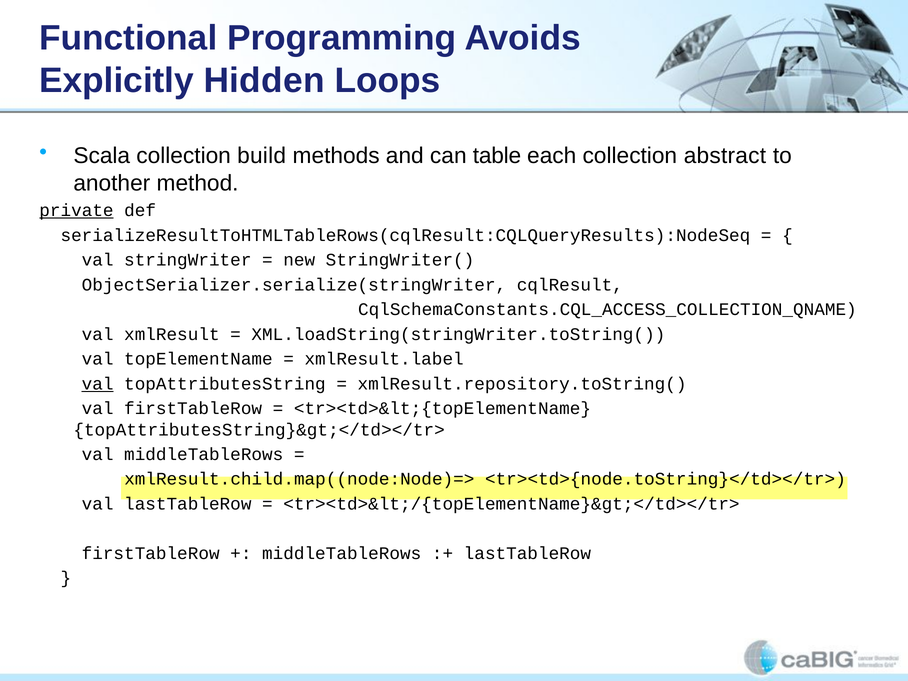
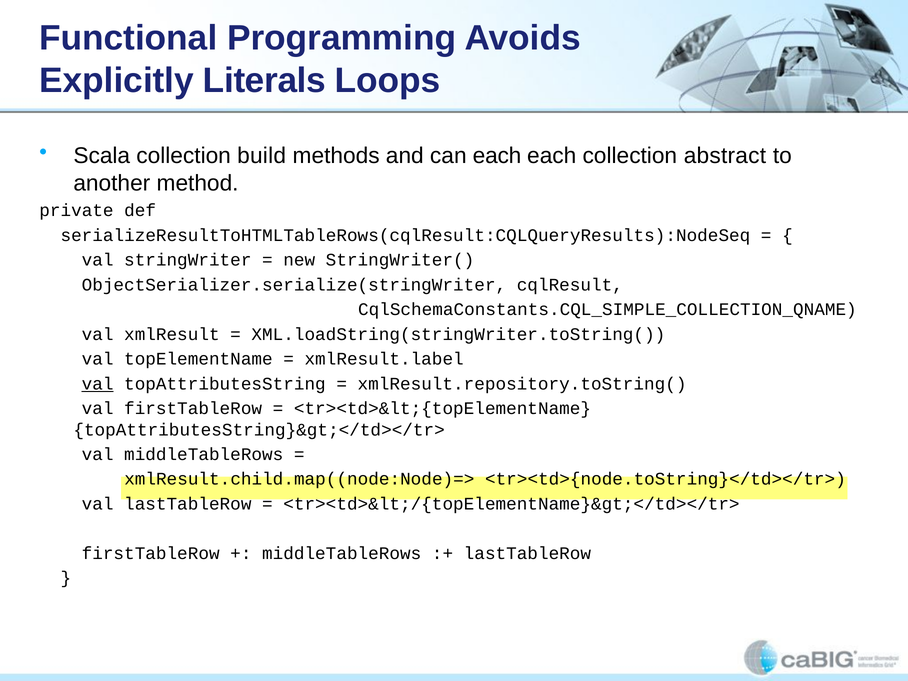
Hidden: Hidden -> Literals
can table: table -> each
private underline: present -> none
CqlSchemaConstants.CQL_ACCESS_COLLECTION_QNAME: CqlSchemaConstants.CQL_ACCESS_COLLECTION_QNAME -> CqlSchemaConstants.CQL_SIMPLE_COLLECTION_QNAME
